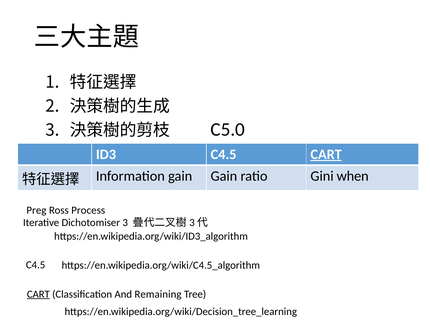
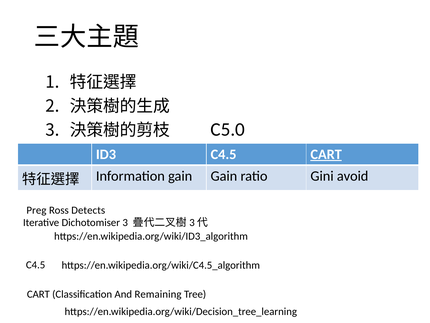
when: when -> avoid
Process: Process -> Detects
CART at (38, 294) underline: present -> none
